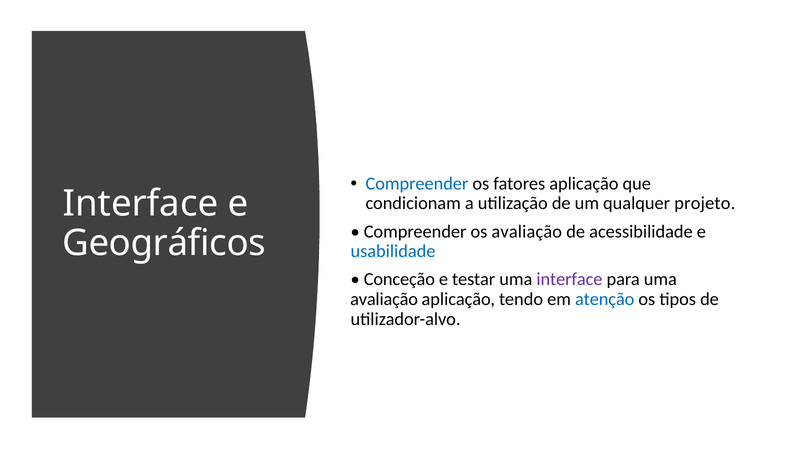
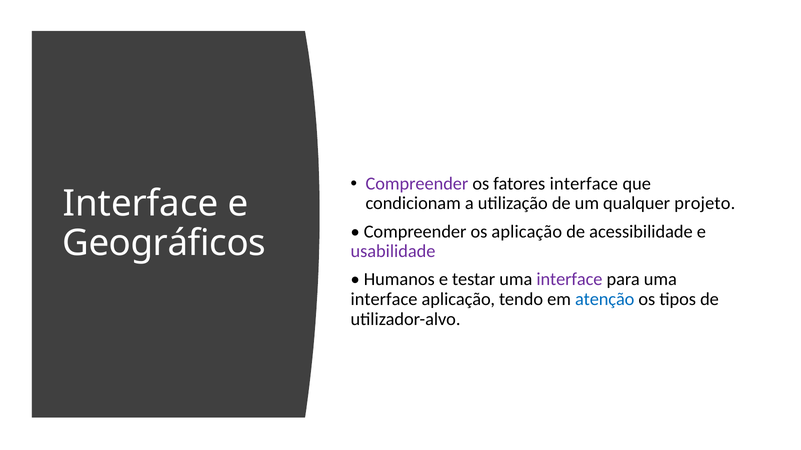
Compreender at (417, 184) colour: blue -> purple
fatores aplicação: aplicação -> interface
os avaliação: avaliação -> aplicação
usabilidade colour: blue -> purple
Conceção: Conceção -> Humanos
avaliação at (384, 300): avaliação -> interface
